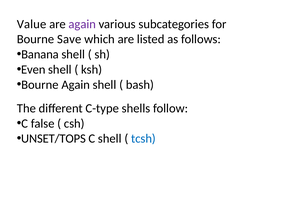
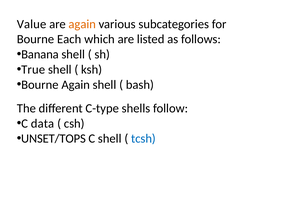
again at (82, 24) colour: purple -> orange
Save: Save -> Each
Even: Even -> True
false: false -> data
